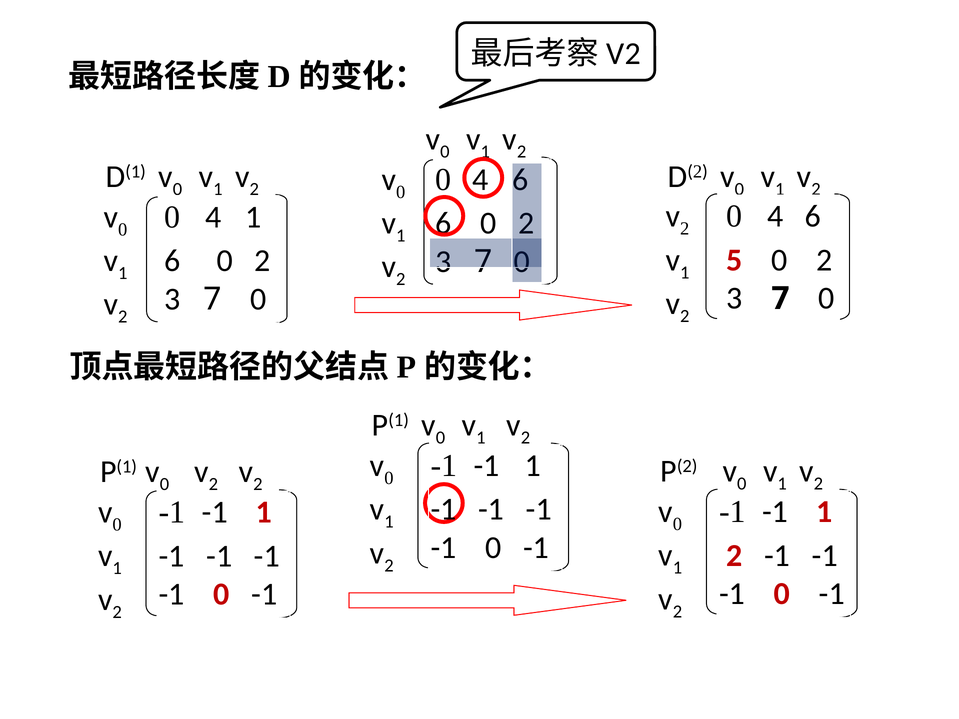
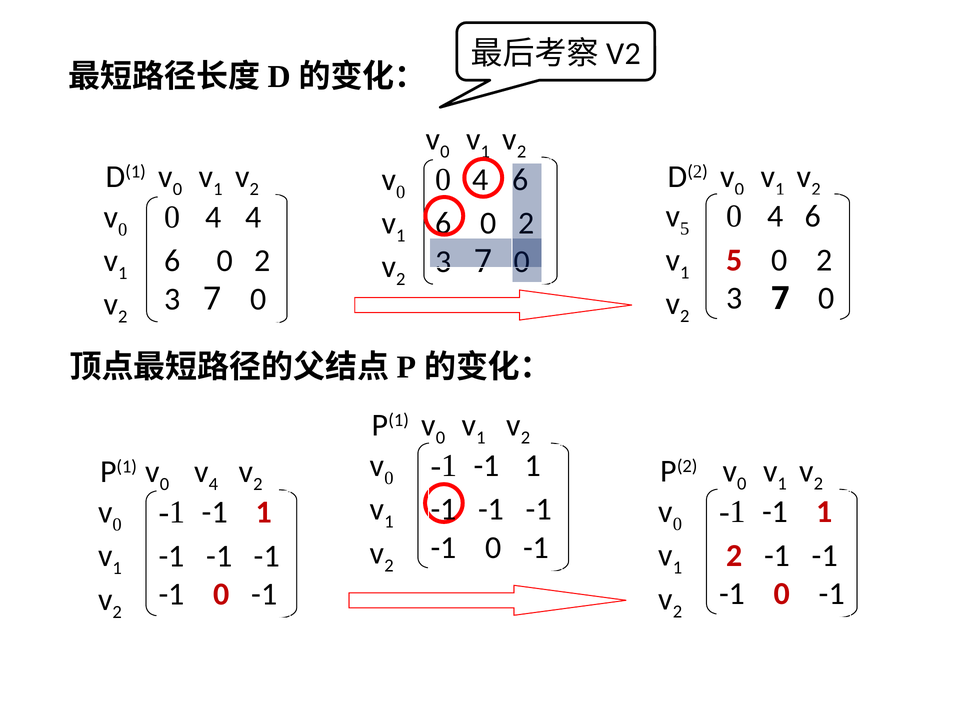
4 1: 1 -> 4
2 at (685, 229): 2 -> 5
2 at (213, 485): 2 -> 4
